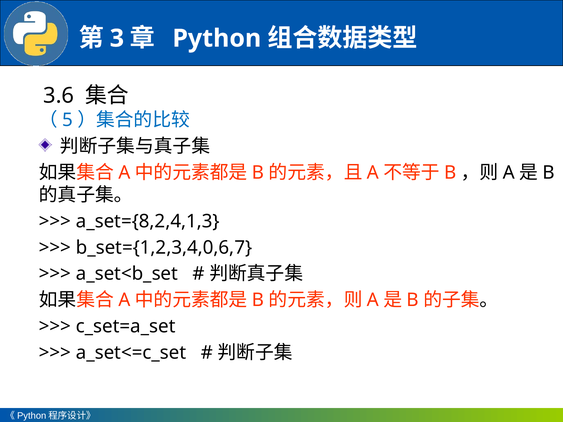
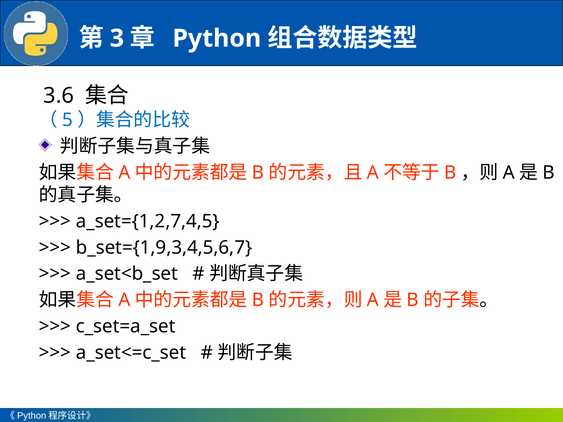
a_set={8,2,4,1,3: a_set={8,2,4,1,3 -> a_set={1,2,7,4,5
b_set={1,2,3,4,0,6,7: b_set={1,2,3,4,0,6,7 -> b_set={1,9,3,4,5,6,7
